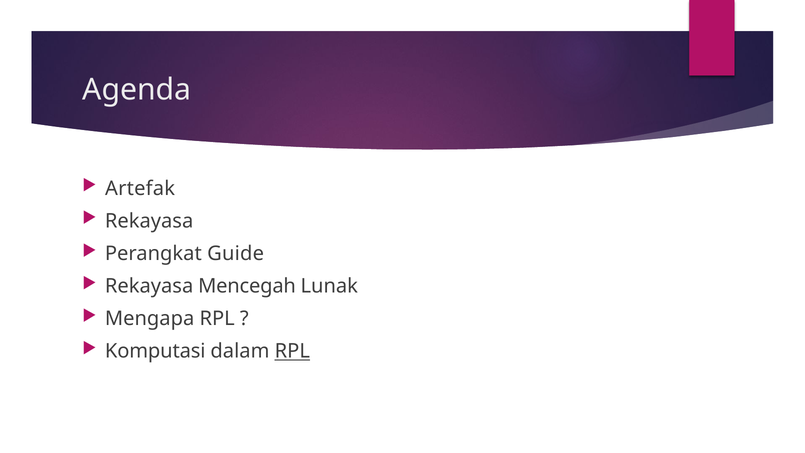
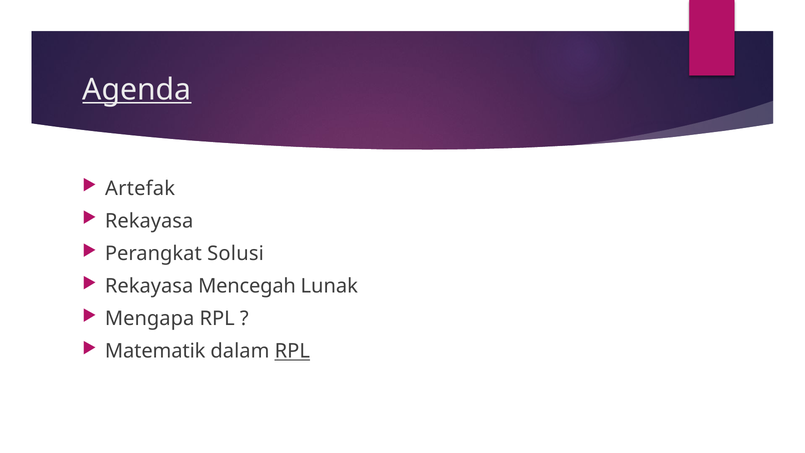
Agenda underline: none -> present
Guide: Guide -> Solusi
Komputasi: Komputasi -> Matematik
